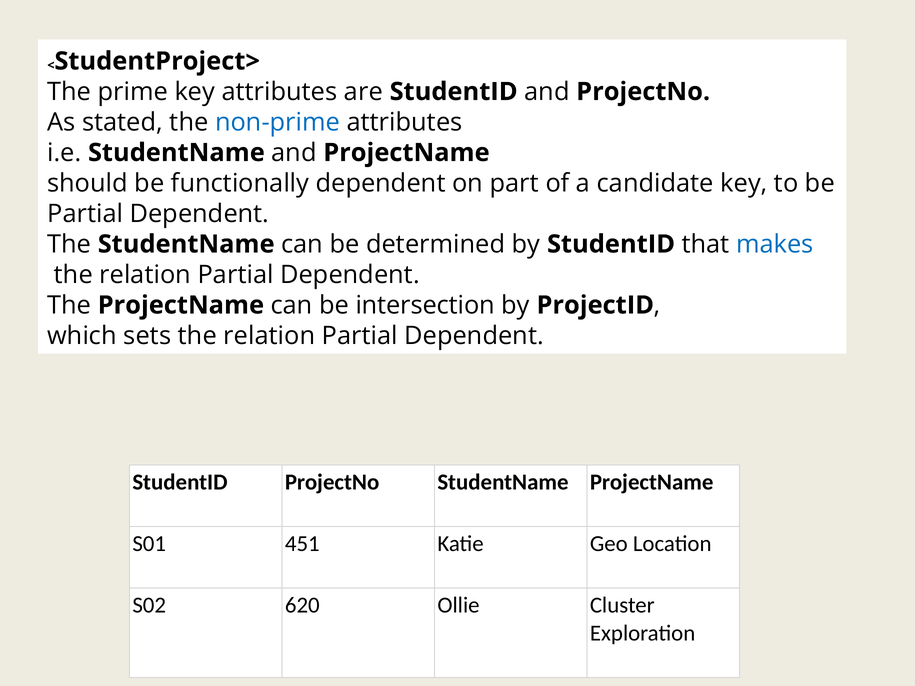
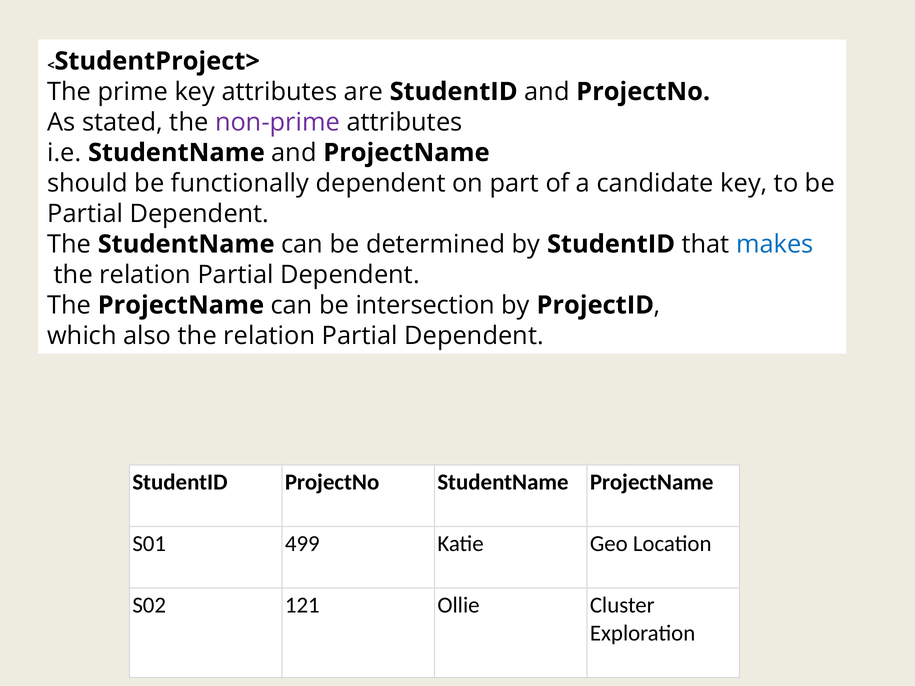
non-prime colour: blue -> purple
sets: sets -> also
451: 451 -> 499
620: 620 -> 121
